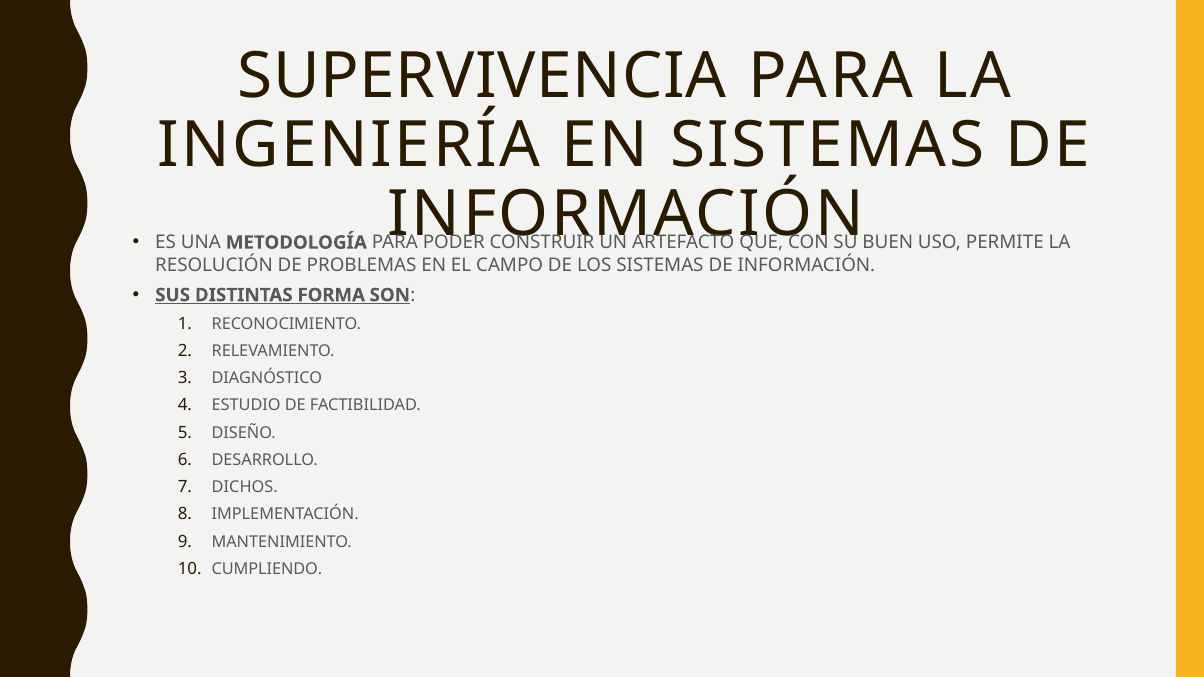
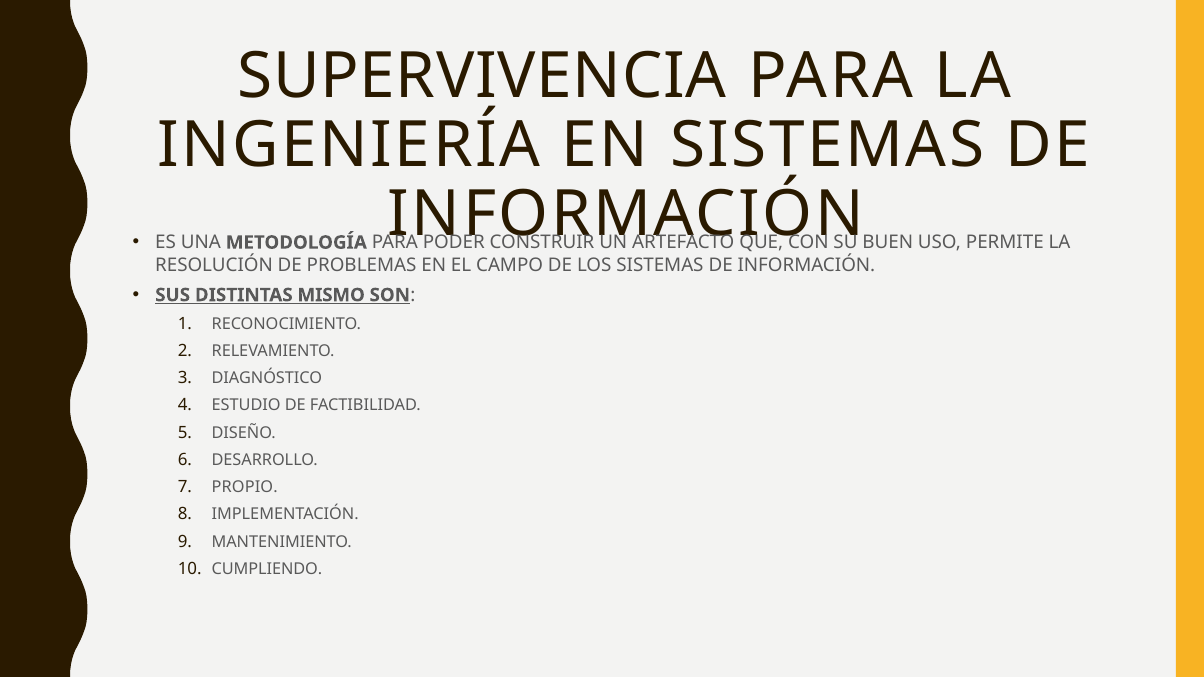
FORMA: FORMA -> MISMO
DICHOS: DICHOS -> PROPIO
